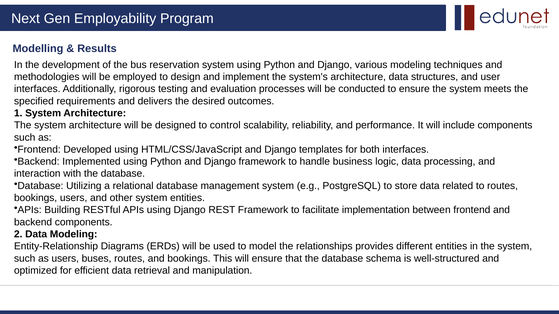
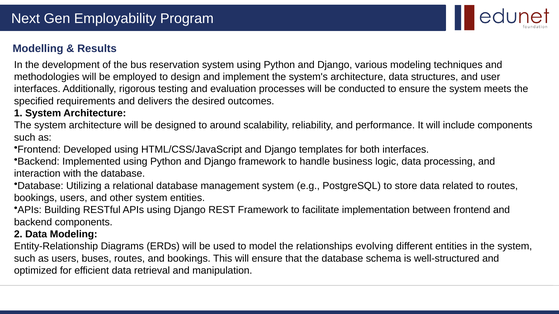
control: control -> around
provides: provides -> evolving
